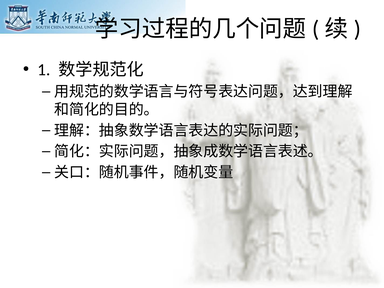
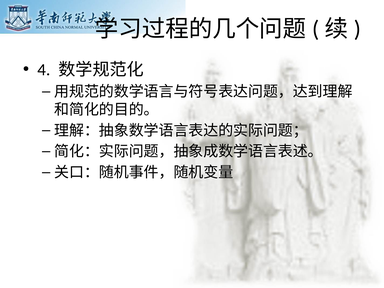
1: 1 -> 4
